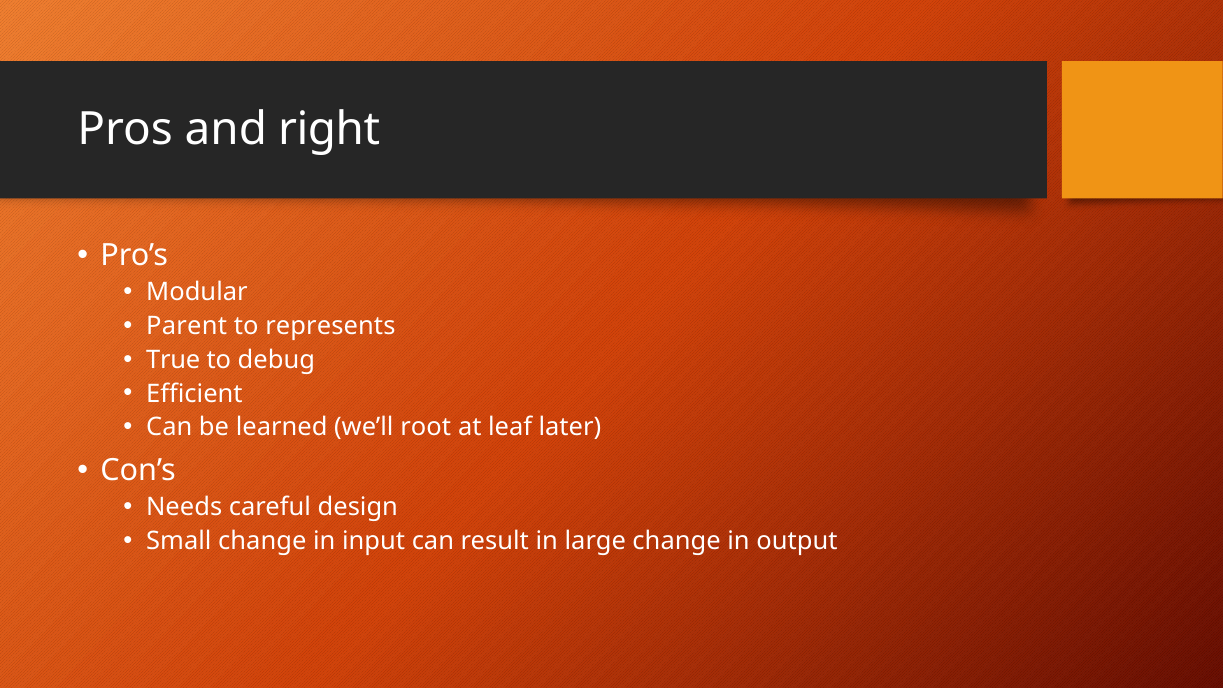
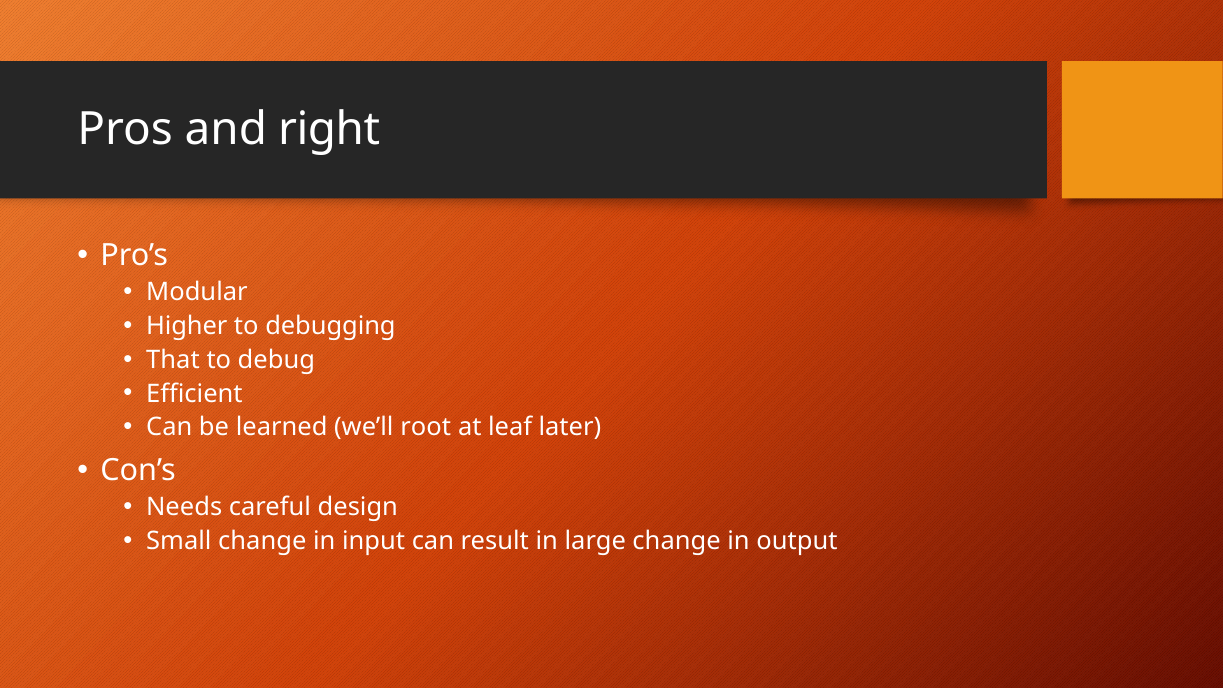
Parent: Parent -> Higher
represents: represents -> debugging
True: True -> That
